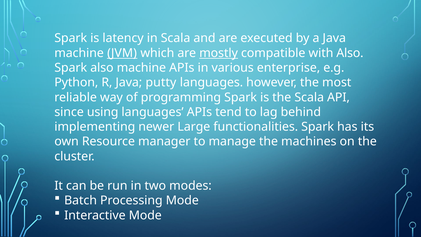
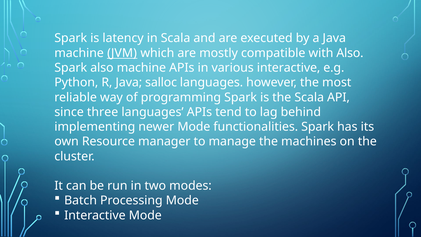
mostly underline: present -> none
various enterprise: enterprise -> interactive
putty: putty -> salloc
using: using -> three
newer Large: Large -> Mode
